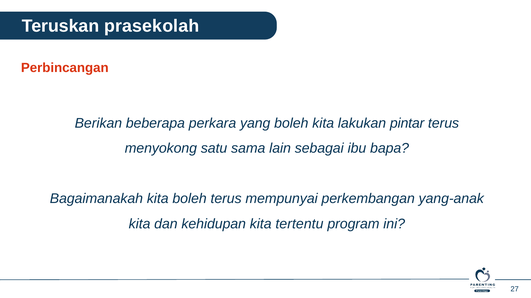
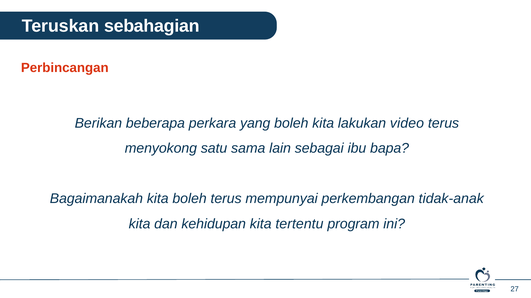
prasekolah: prasekolah -> sebahagian
pintar: pintar -> video
yang-anak: yang-anak -> tidak-anak
